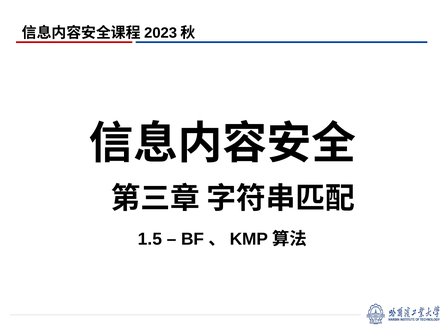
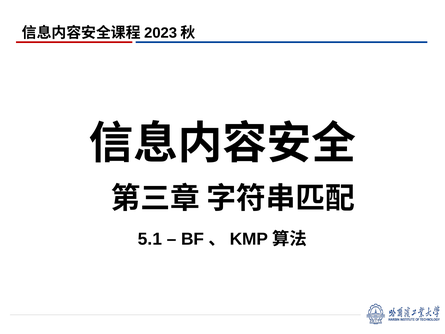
1.5: 1.5 -> 5.1
